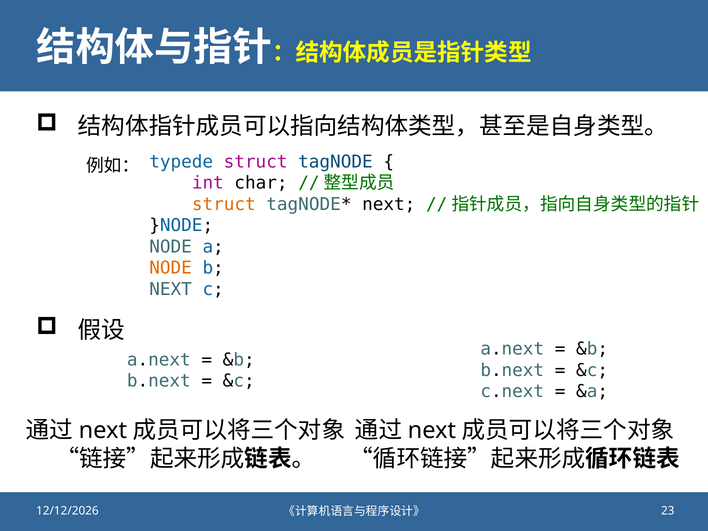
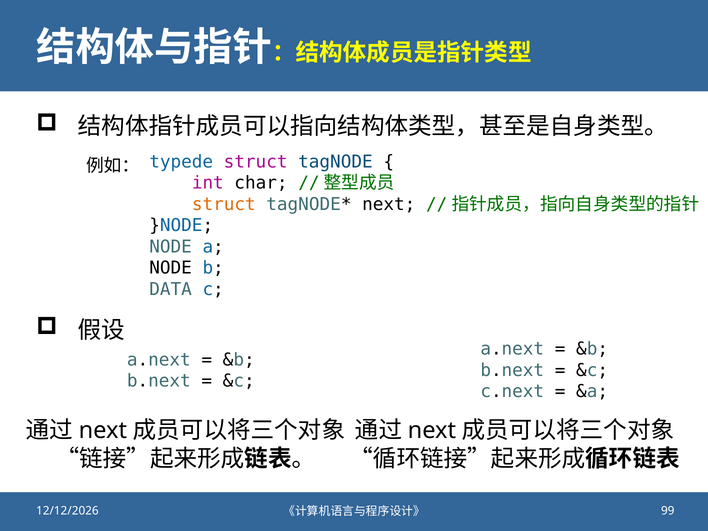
NODE at (171, 268) colour: orange -> black
NEXT at (171, 289): NEXT -> DATA
23: 23 -> 99
